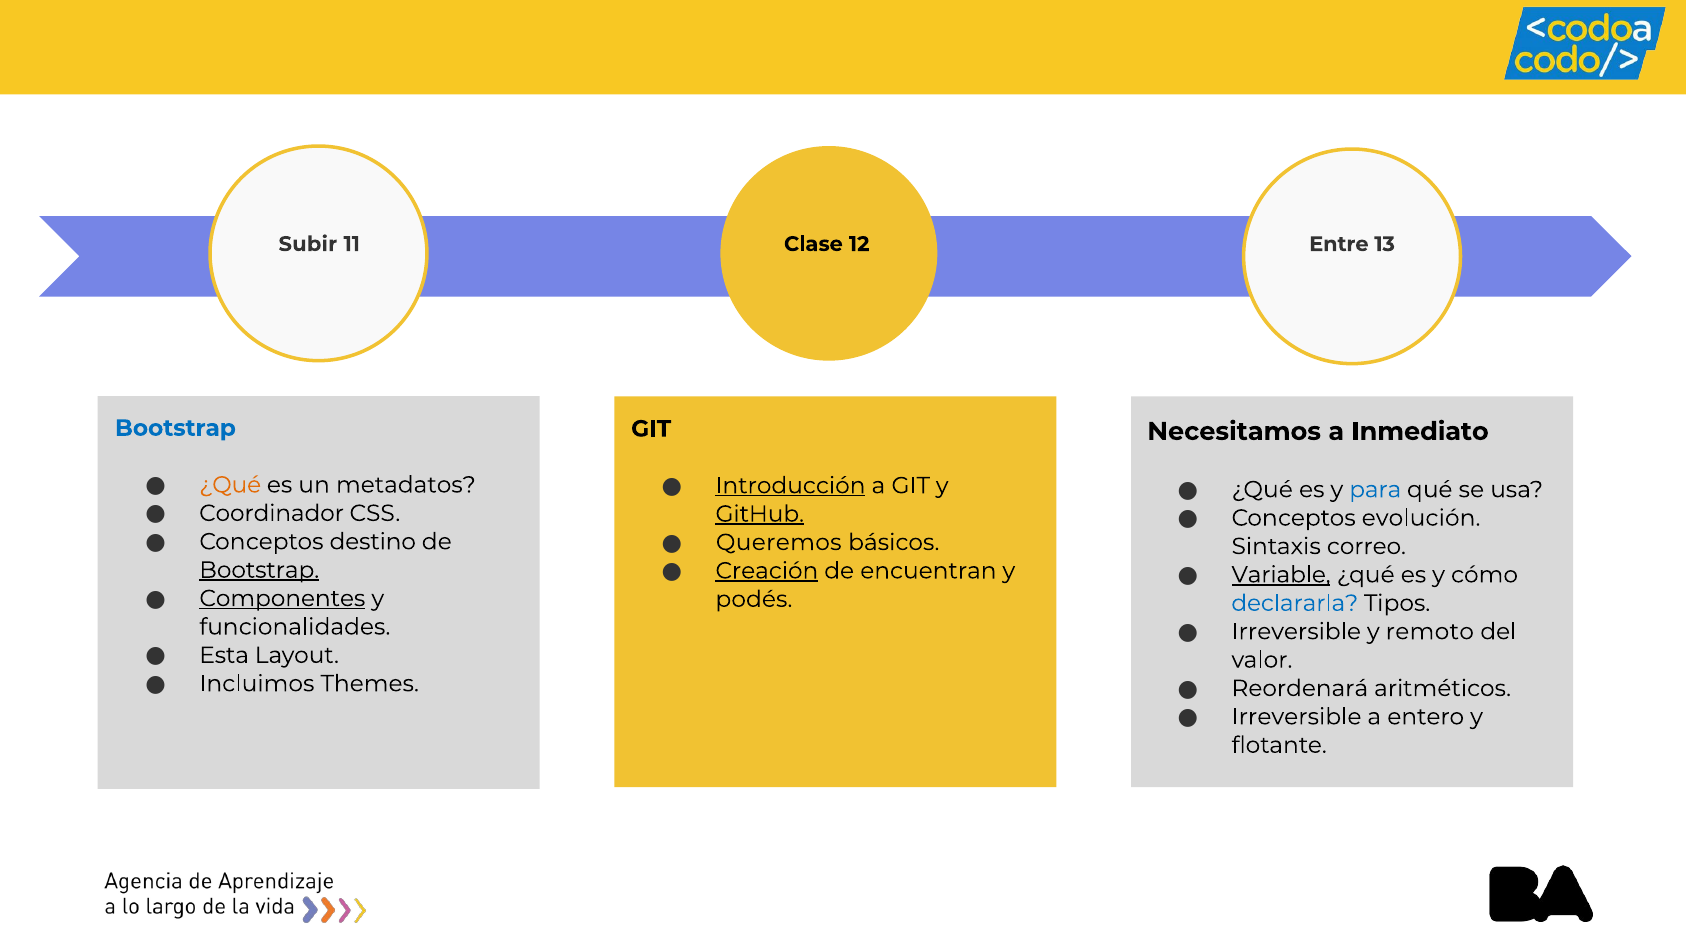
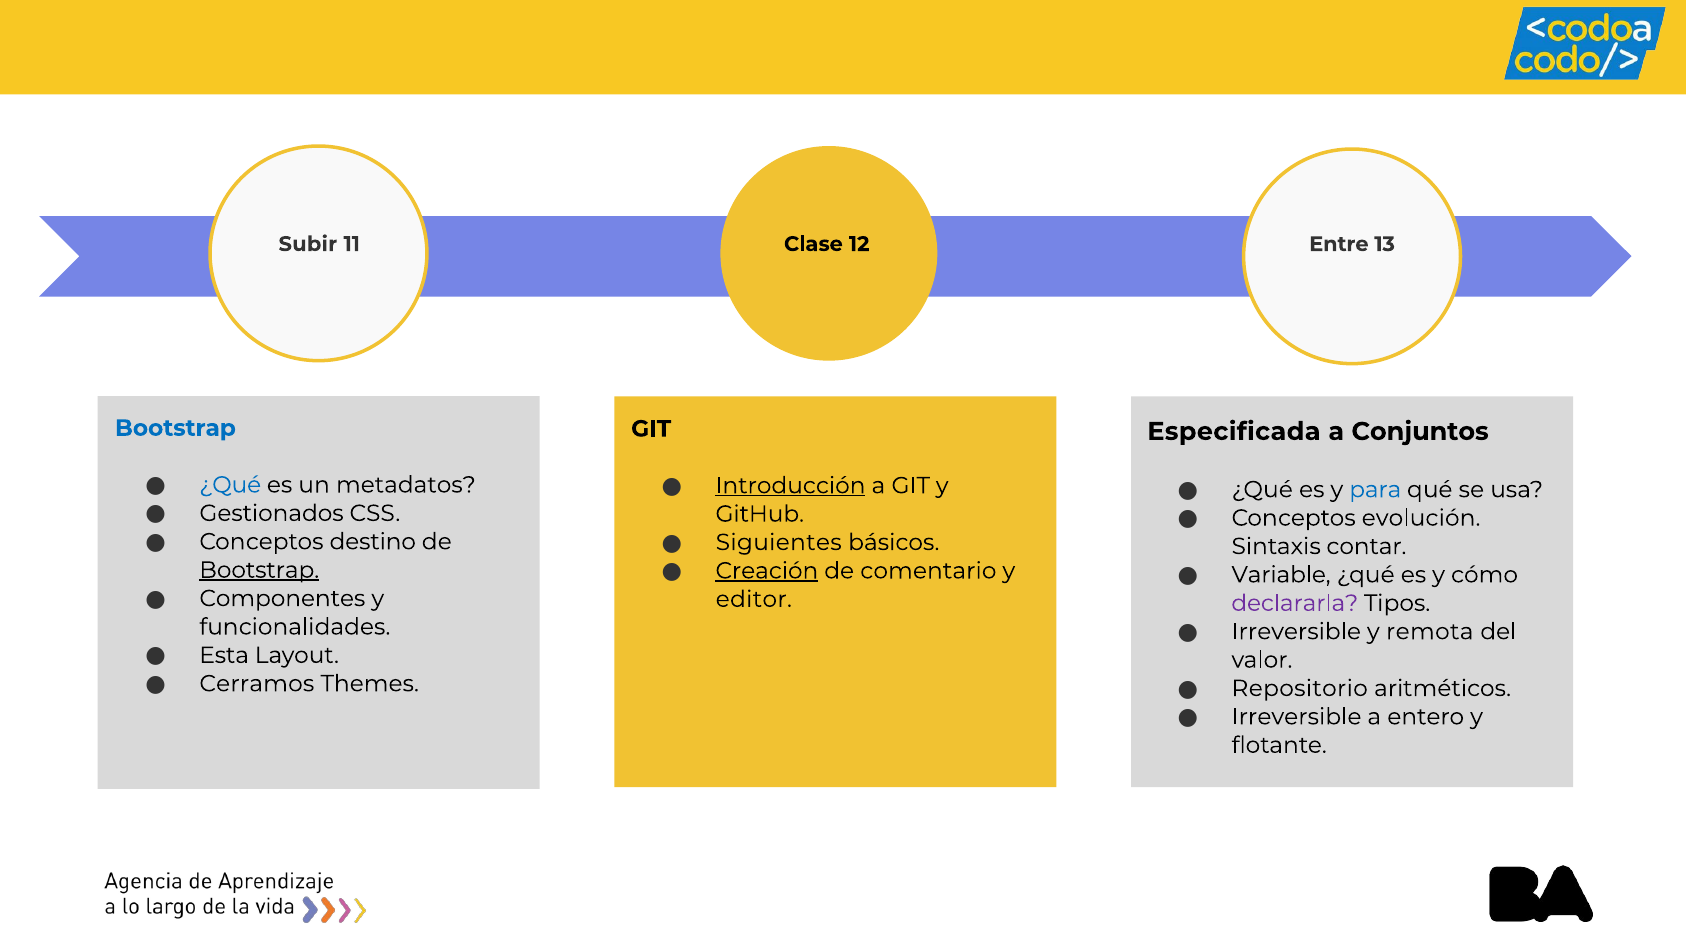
Necesitamos: Necesitamos -> Especificada
Inmediato: Inmediato -> Conjuntos
¿Qué at (230, 485) colour: orange -> blue
Coordinador: Coordinador -> Gestionados
GitHub underline: present -> none
Queremos: Queremos -> Siguientes
correo: correo -> contar
encuentran: encuentran -> comentario
Variable underline: present -> none
Componentes underline: present -> none
podés: podés -> editor
declararla colour: blue -> purple
remoto: remoto -> remota
Incluimos: Incluimos -> Cerramos
Reordenará: Reordenará -> Repositorio
